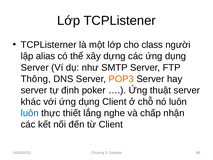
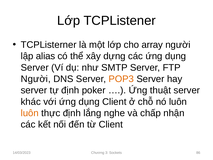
class: class -> array
Thông at (36, 79): Thông -> Người
luôn at (30, 113) colour: blue -> orange
thực thiết: thiết -> định
